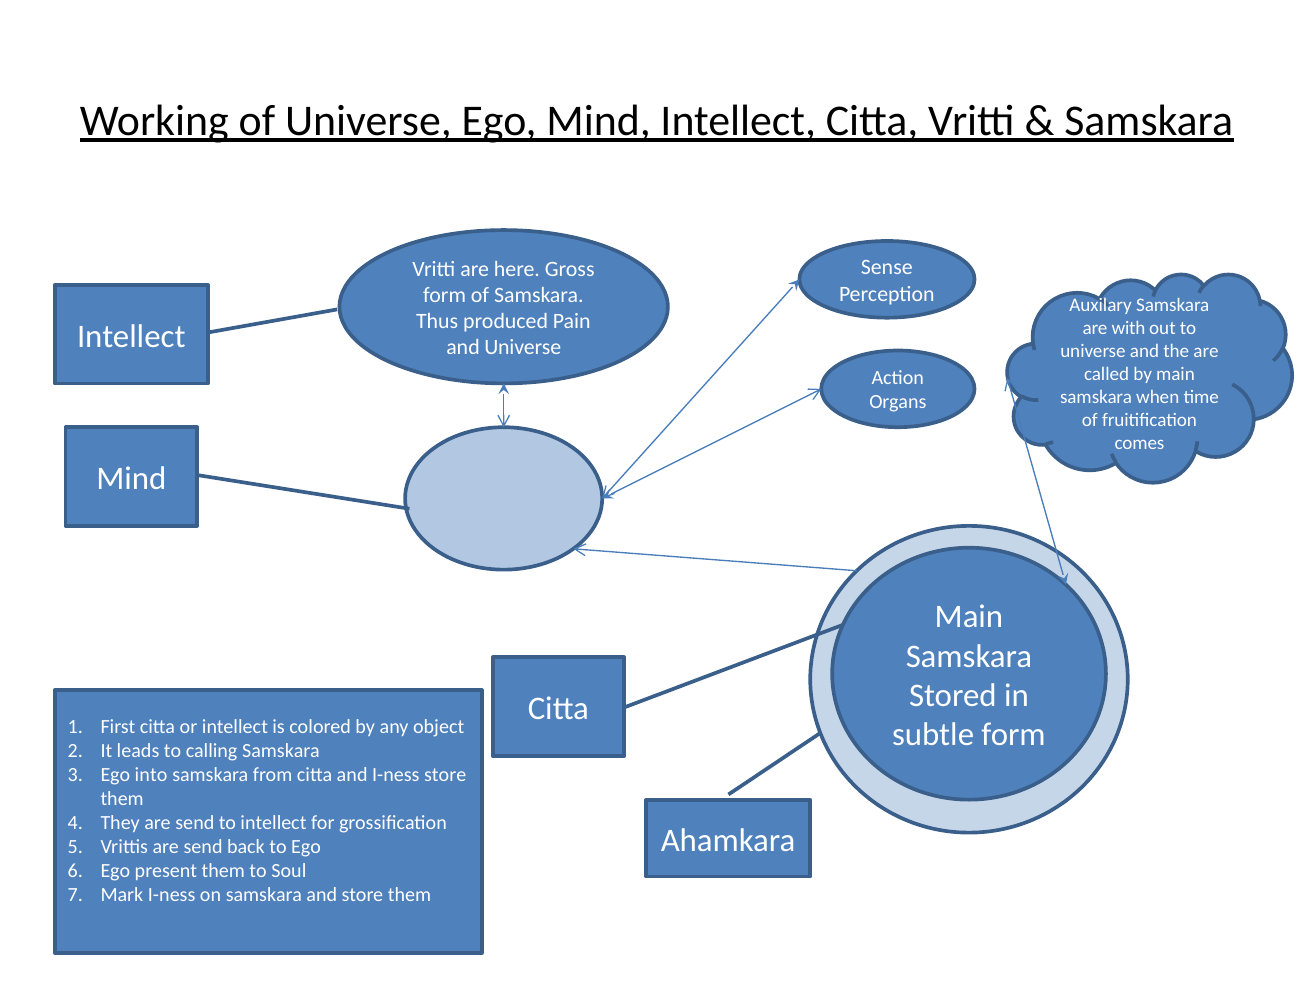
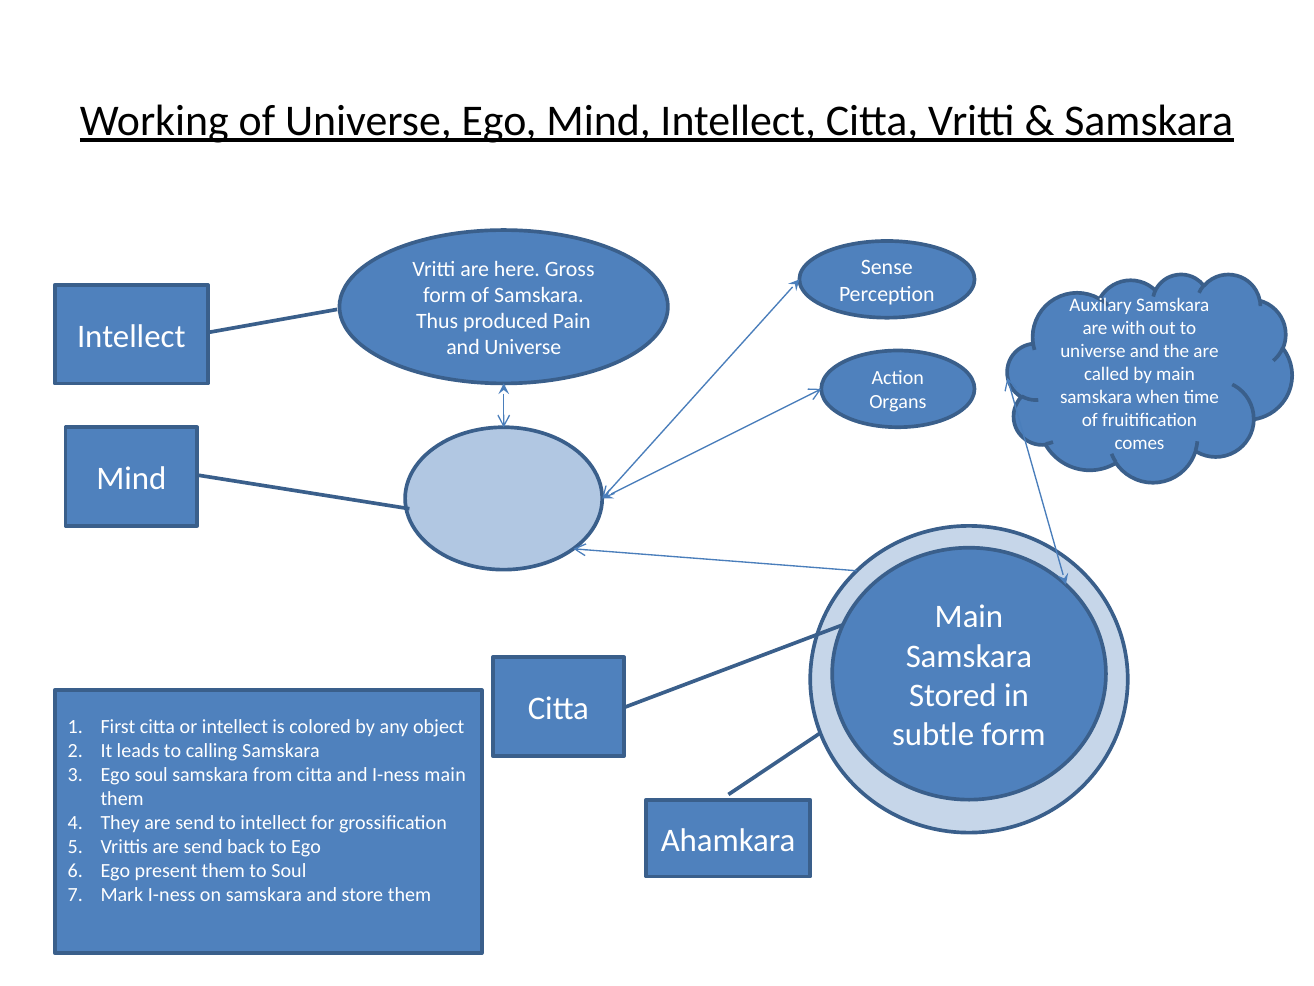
Ego into: into -> soul
I-ness store: store -> main
